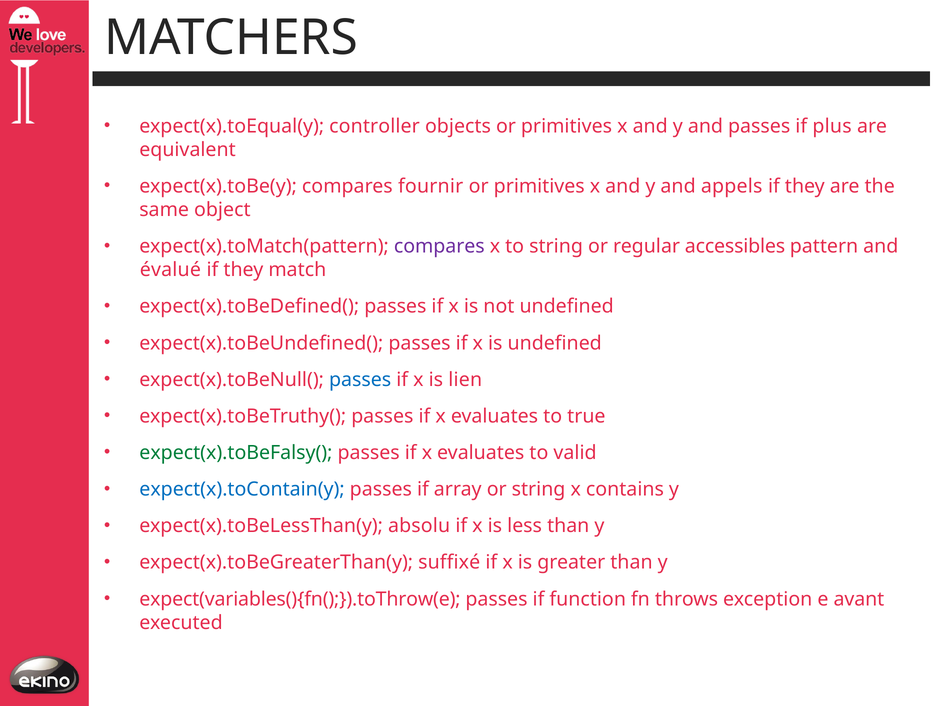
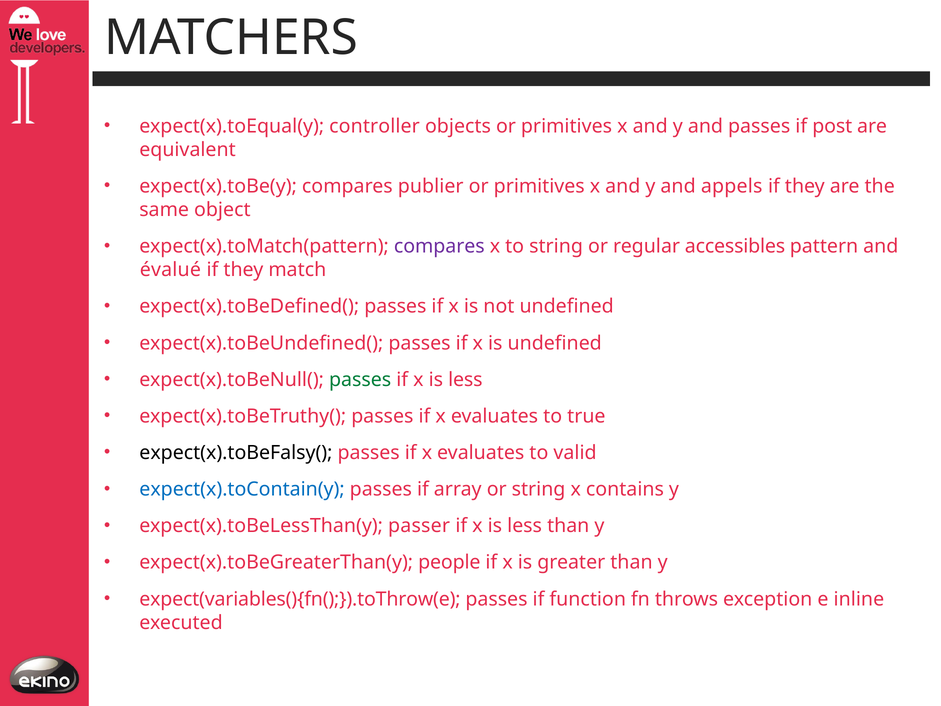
plus: plus -> post
fournir: fournir -> publier
passes at (360, 379) colour: blue -> green
lien at (465, 379): lien -> less
expect(x).toBeFalsy( colour: green -> black
absolu: absolu -> passer
suffixé: suffixé -> people
avant: avant -> inline
